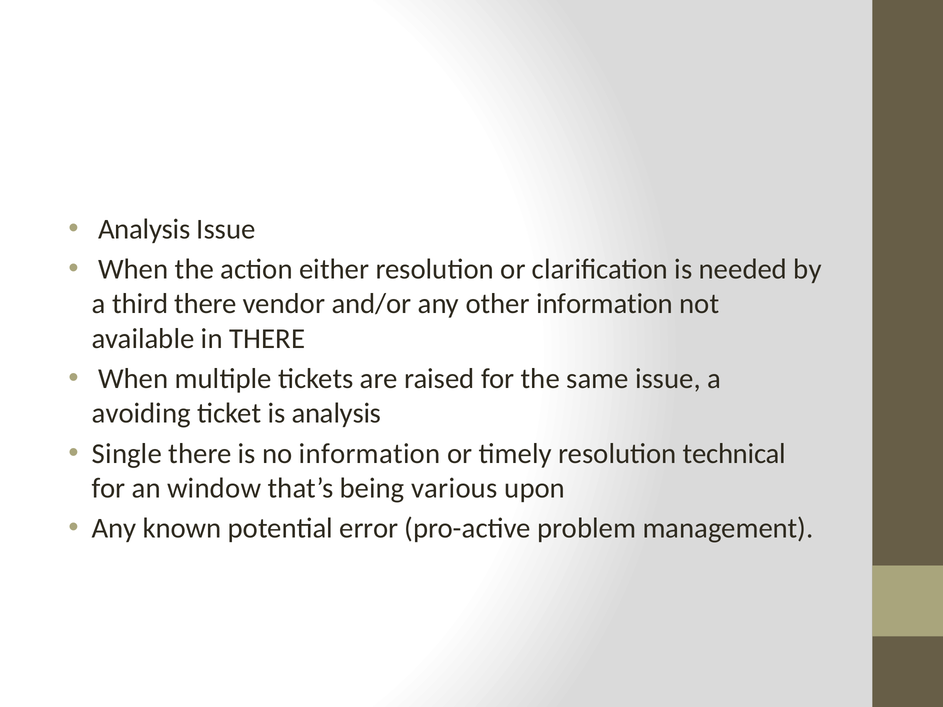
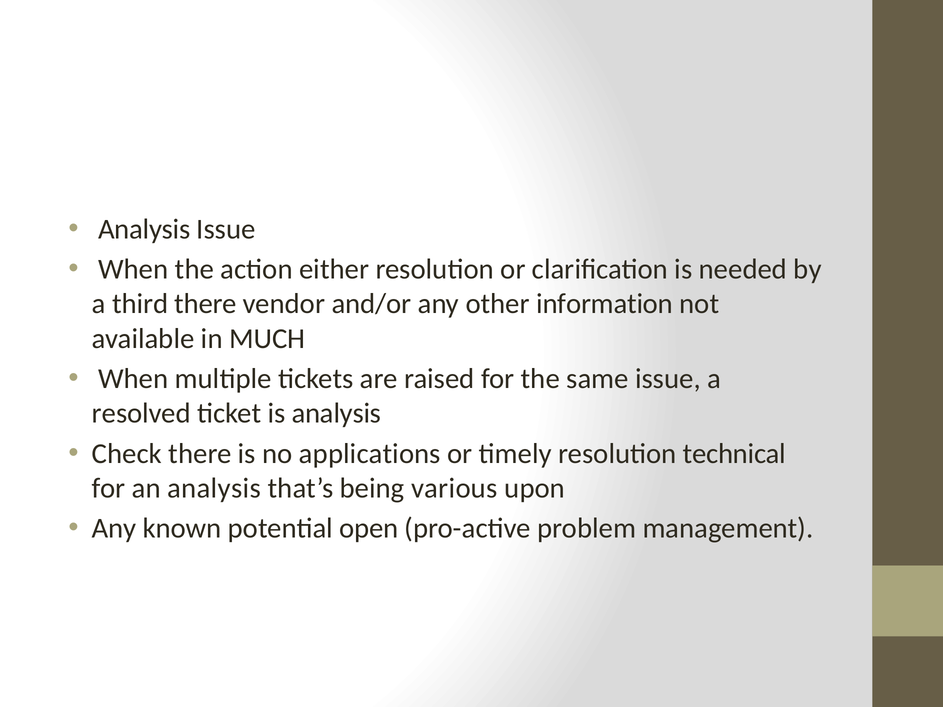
in THERE: THERE -> MUCH
avoiding: avoiding -> resolved
Single: Single -> Check
no information: information -> applications
an window: window -> analysis
error: error -> open
